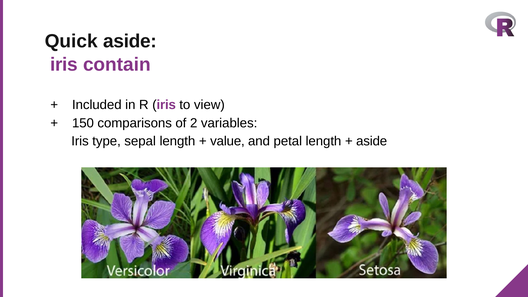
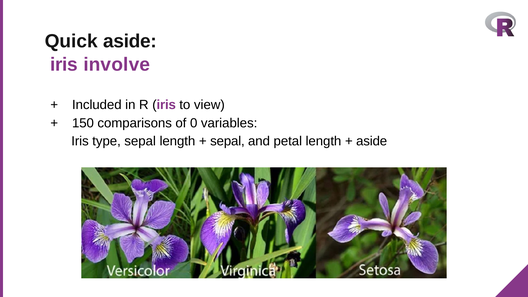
contain: contain -> involve
2: 2 -> 0
value at (227, 141): value -> sepal
